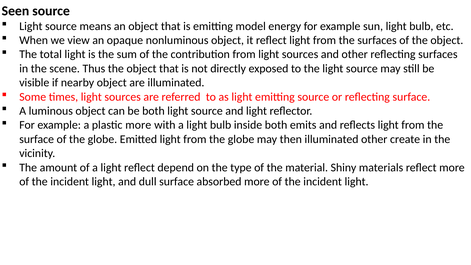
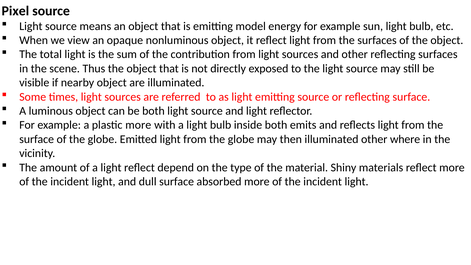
Seen: Seen -> Pixel
create: create -> where
